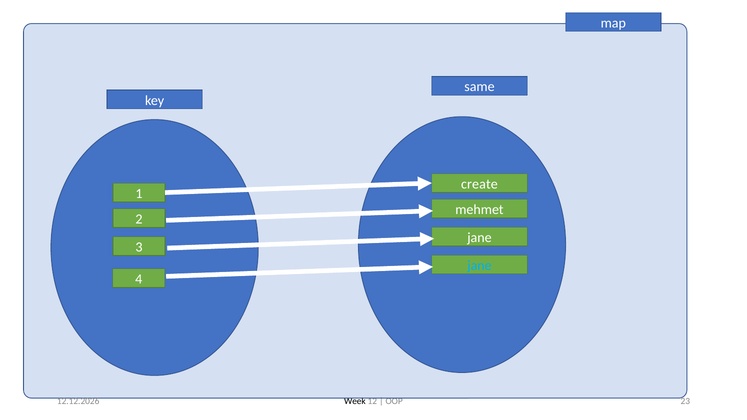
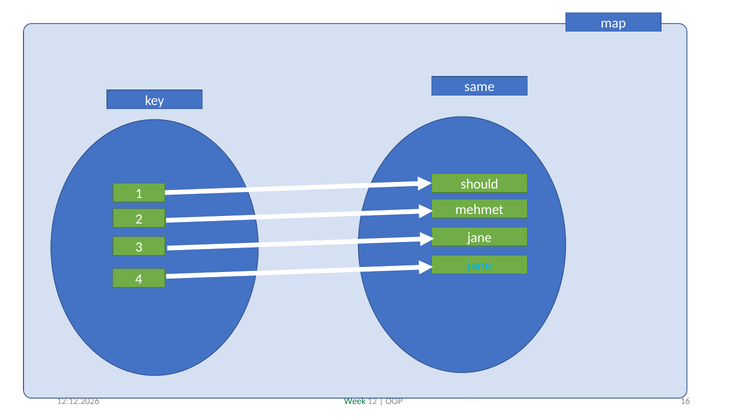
create: create -> should
Week colour: black -> green
23: 23 -> 16
